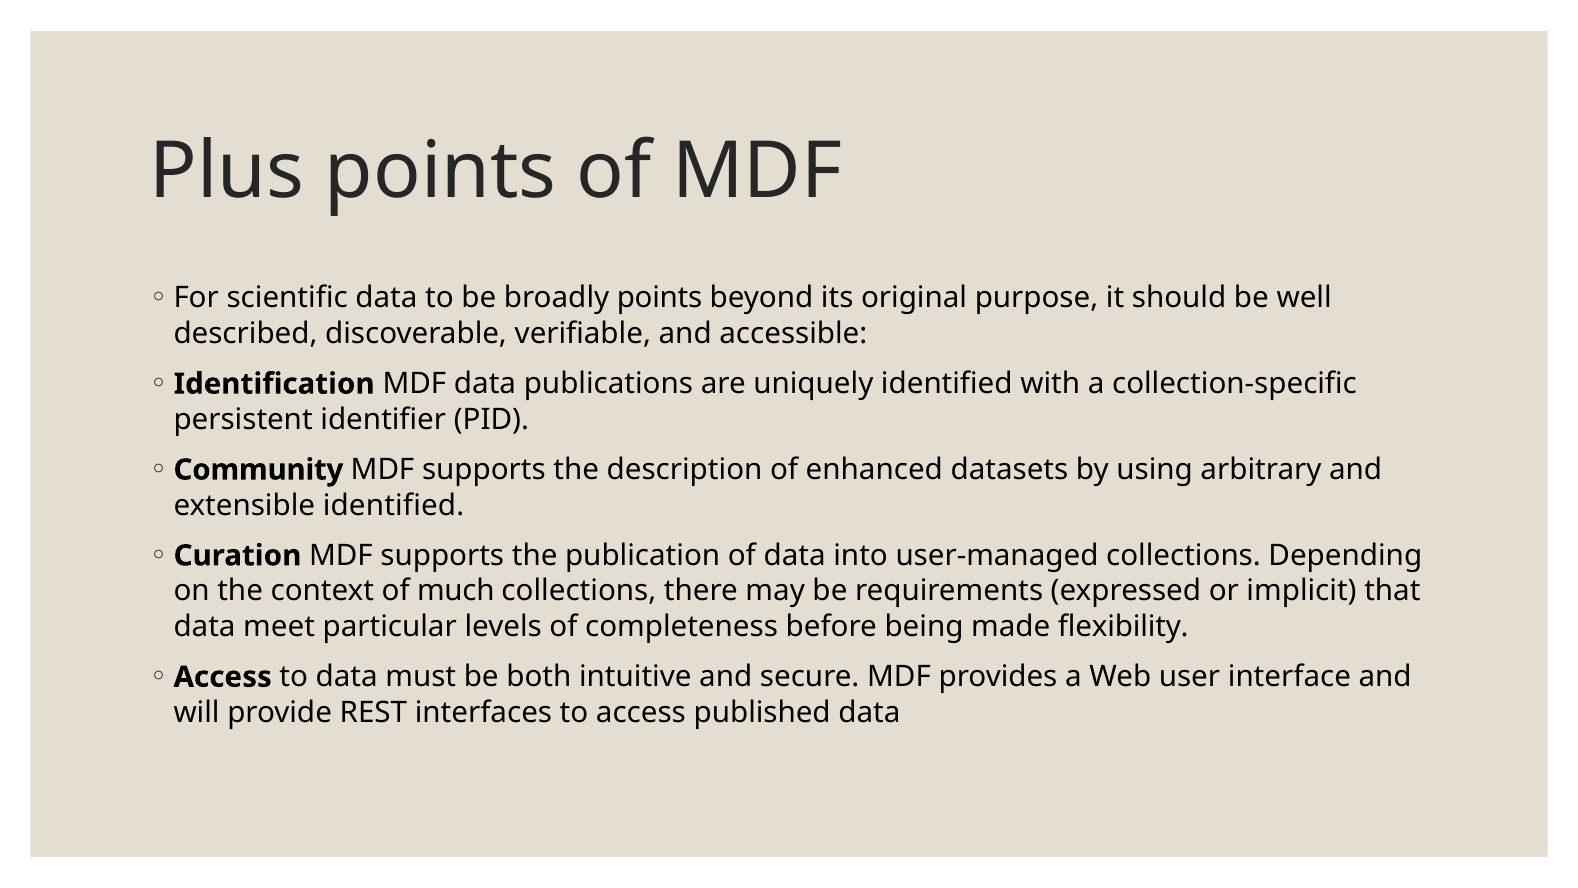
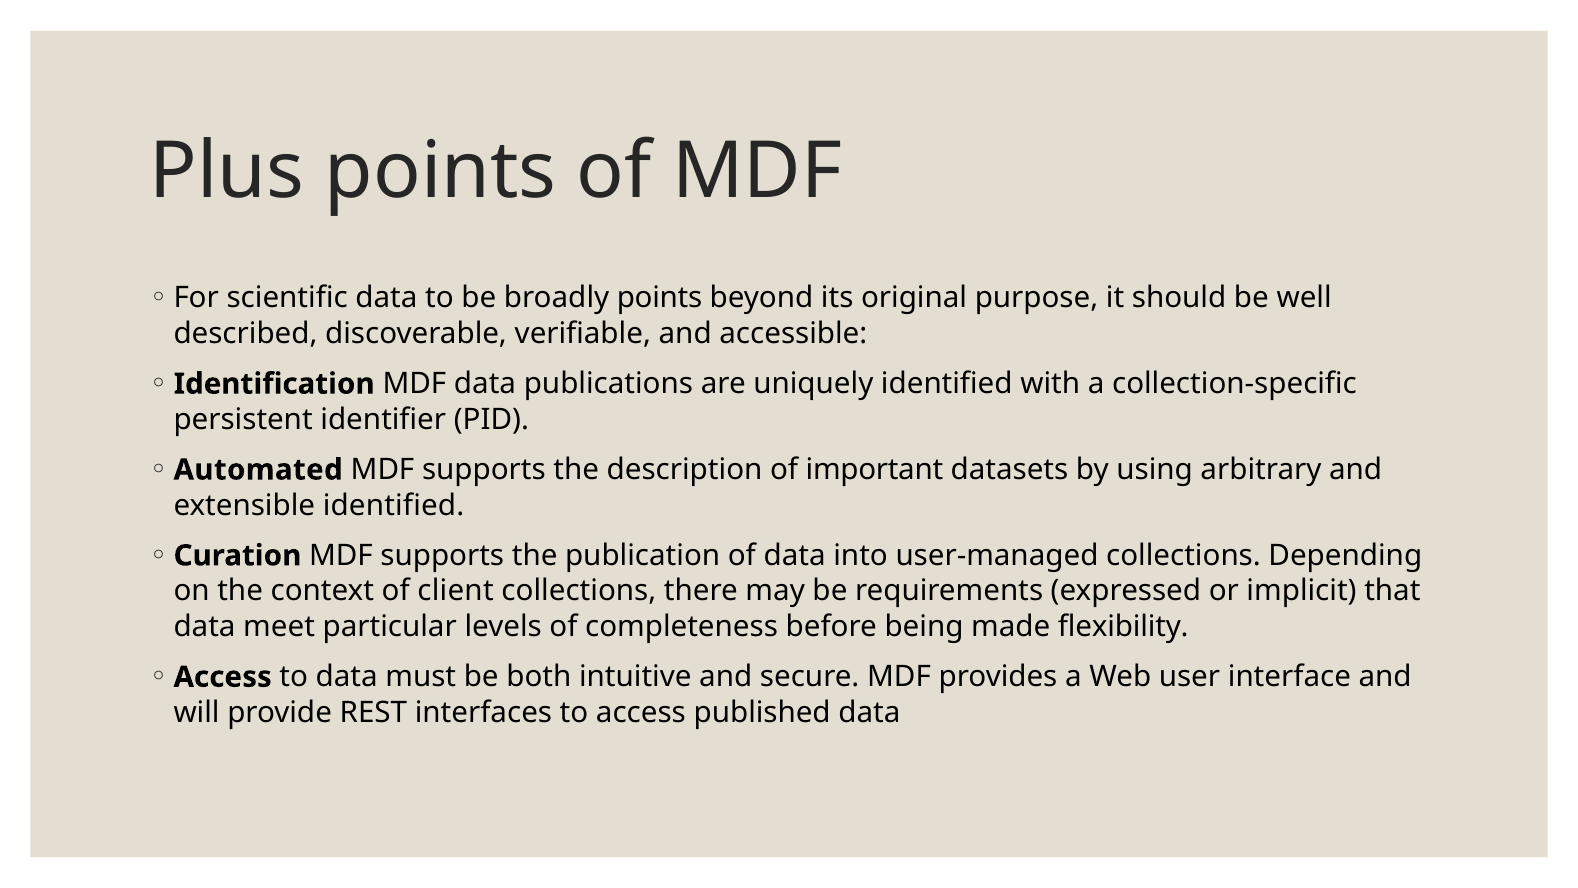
Community: Community -> Automated
enhanced: enhanced -> important
much: much -> client
